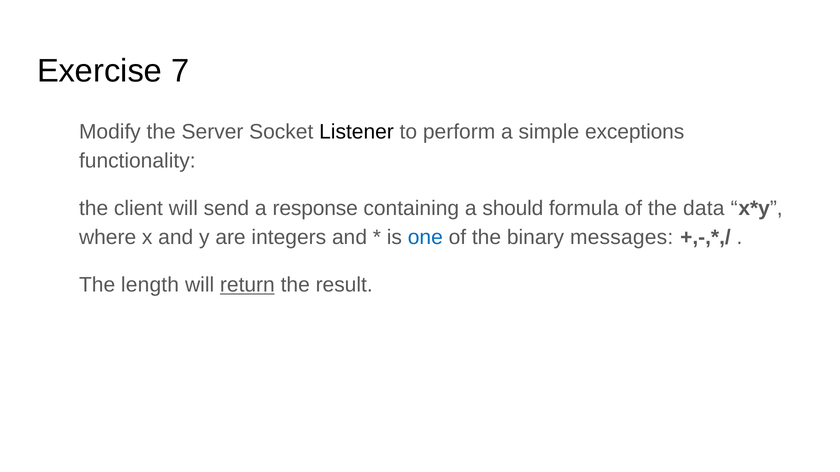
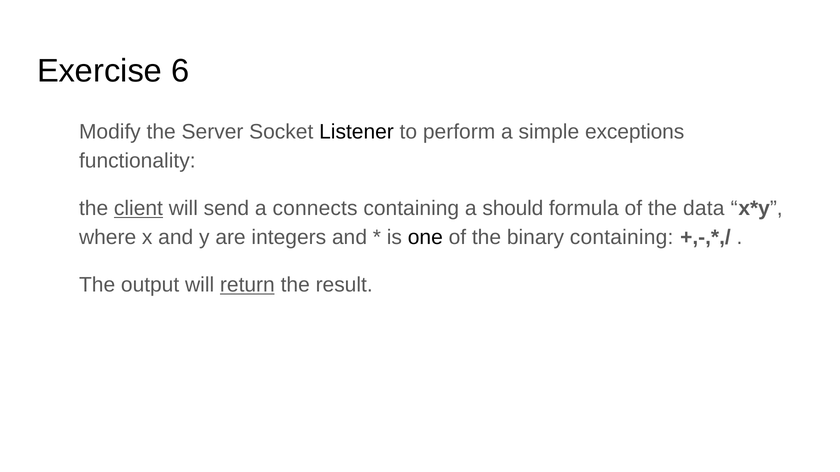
7: 7 -> 6
client underline: none -> present
response: response -> connects
one colour: blue -> black
binary messages: messages -> containing
length: length -> output
